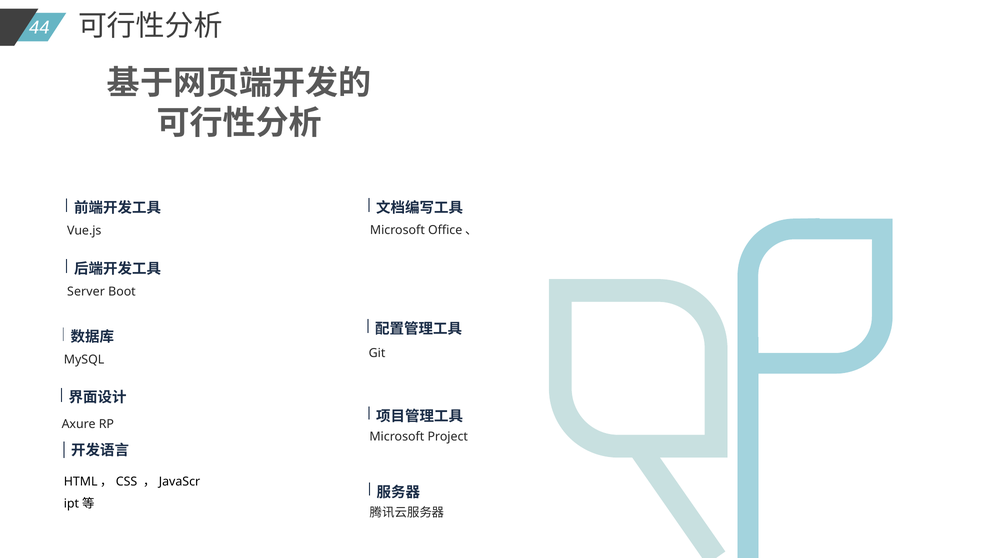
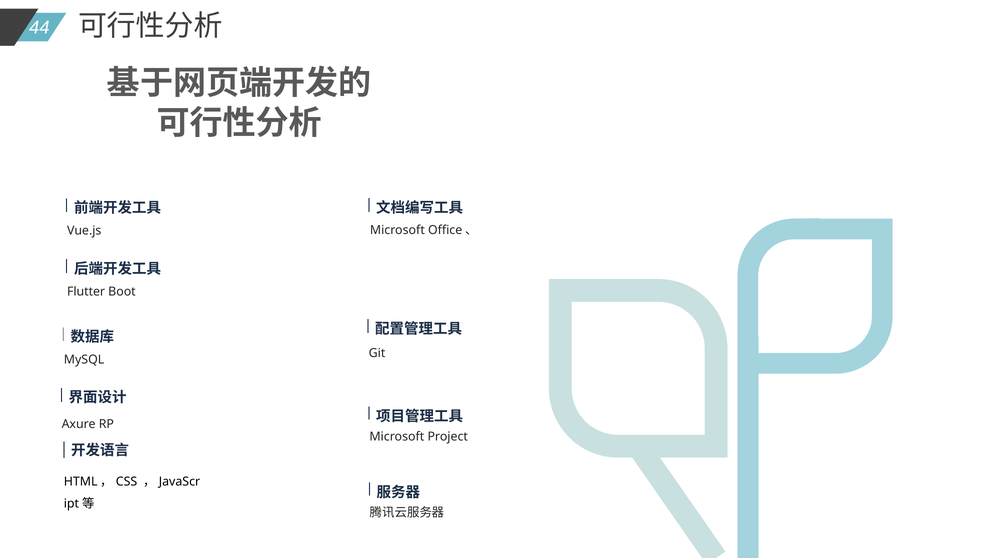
Server: Server -> Flutter
